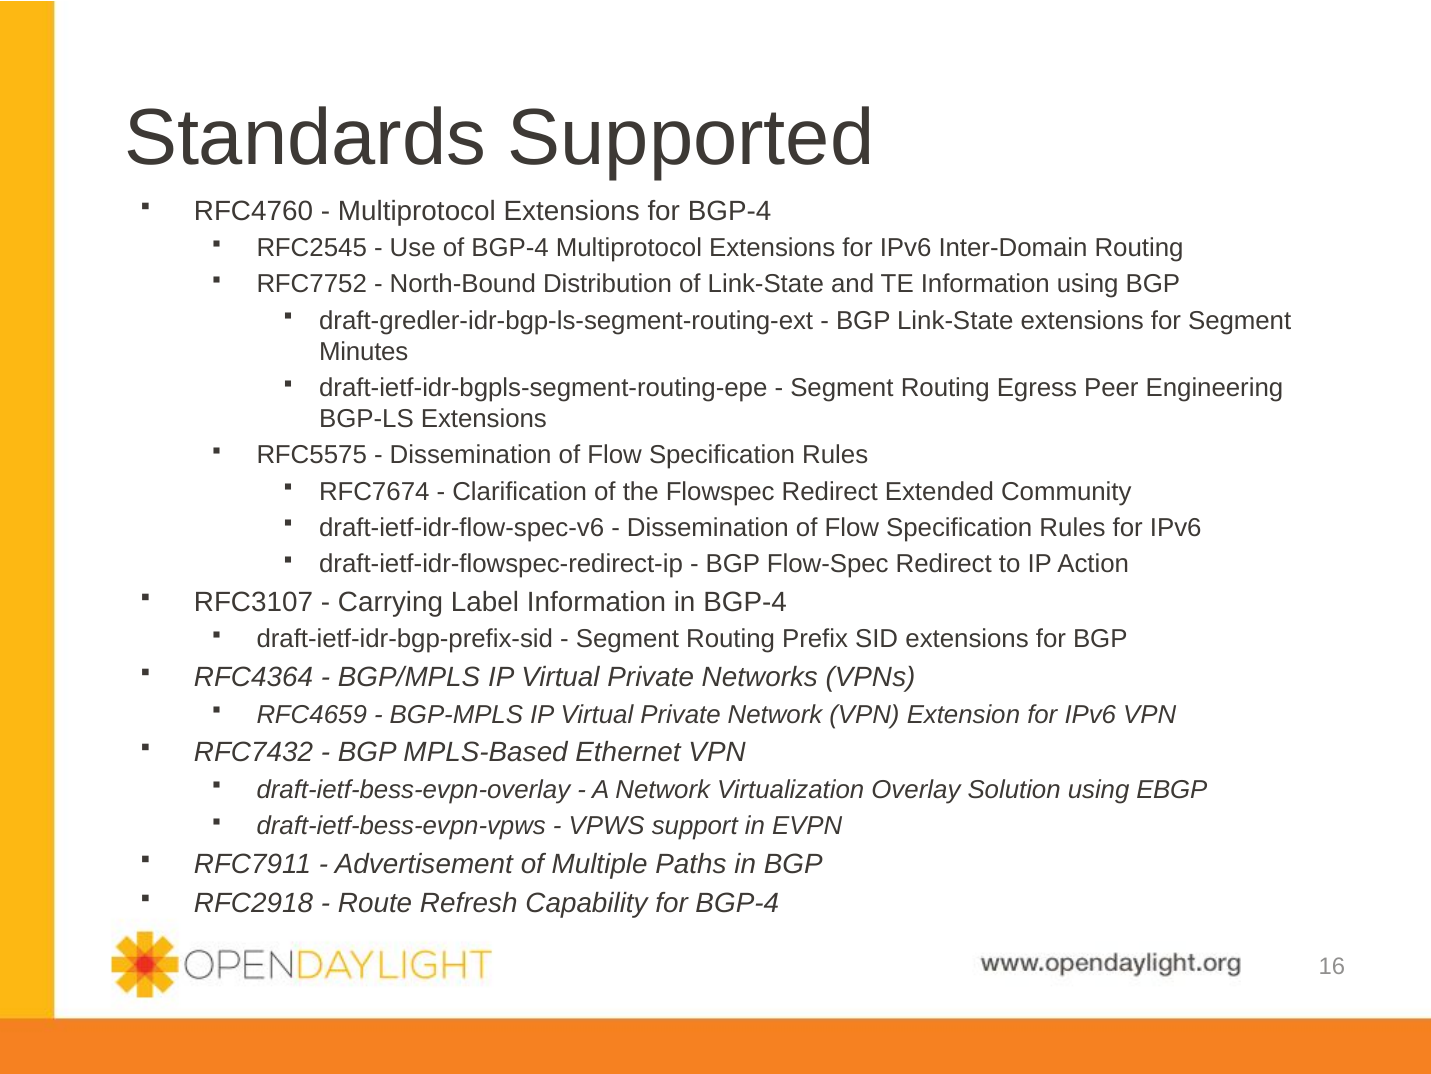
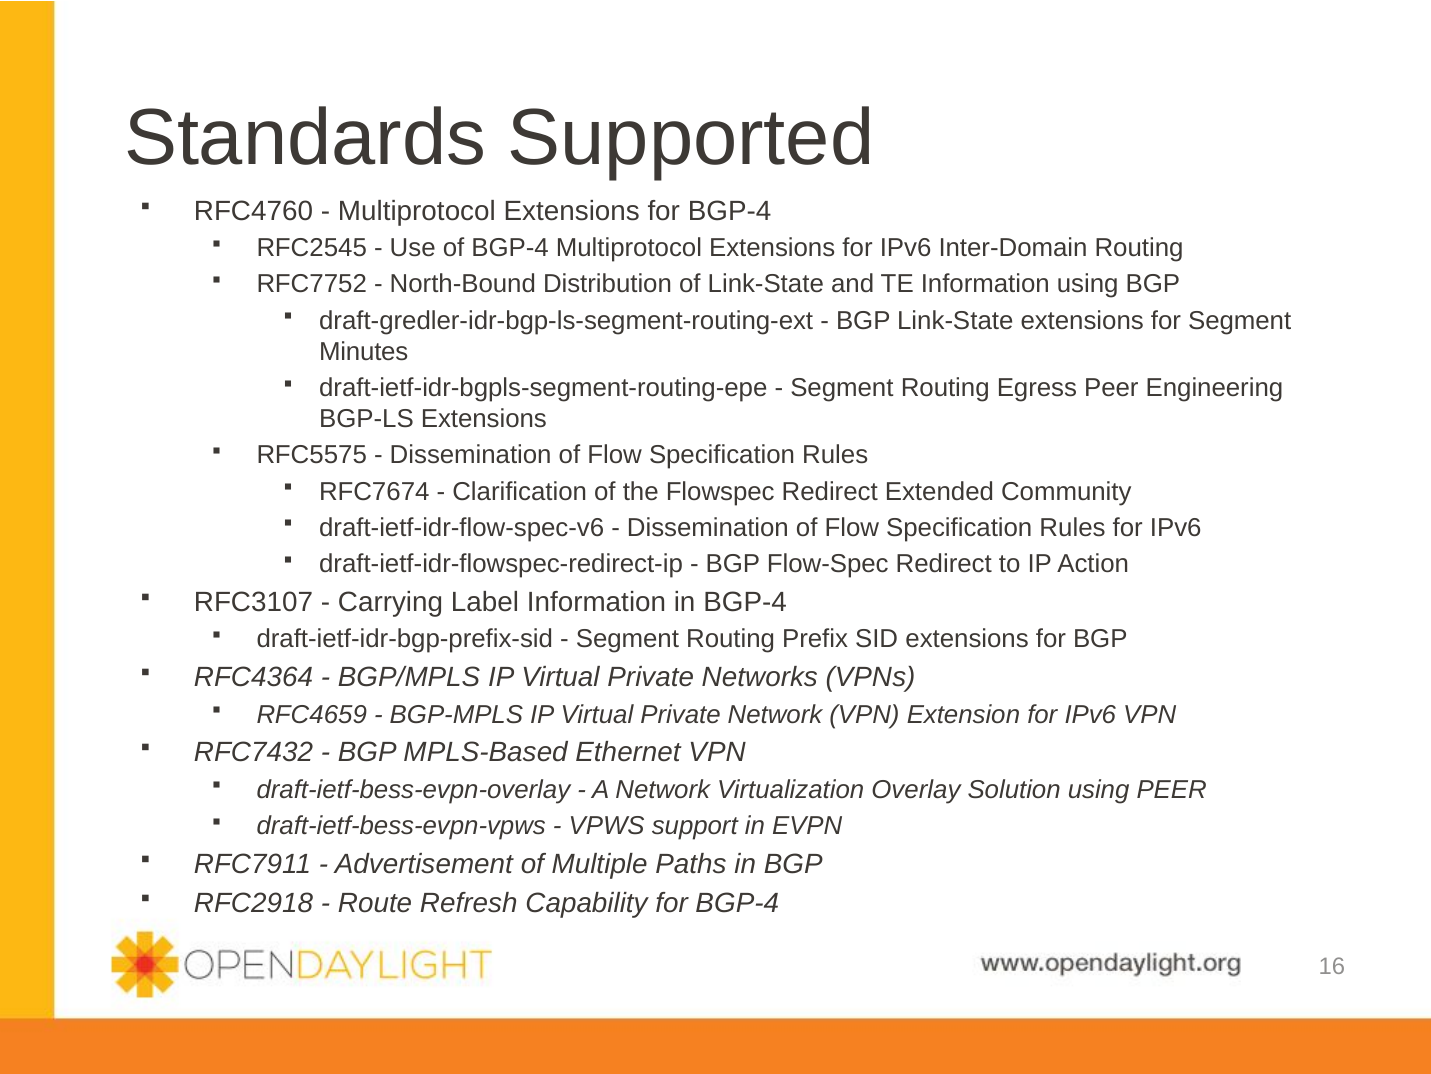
using EBGP: EBGP -> PEER
